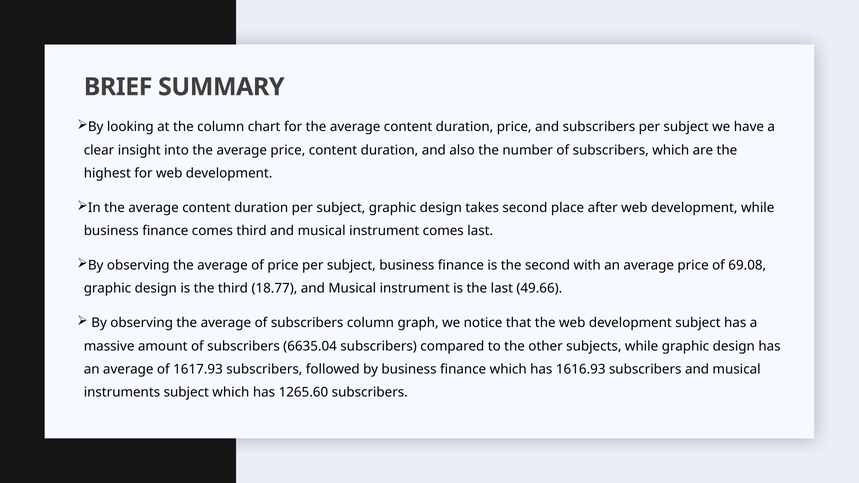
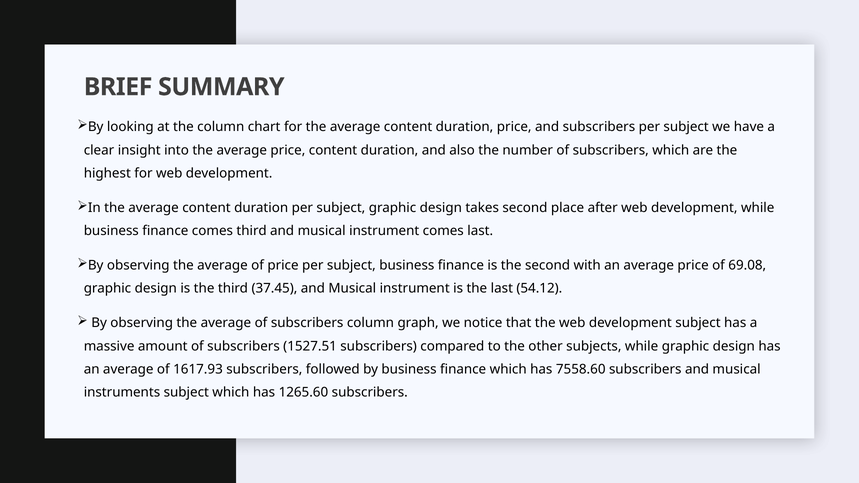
18.77: 18.77 -> 37.45
49.66: 49.66 -> 54.12
6635.04: 6635.04 -> 1527.51
1616.93: 1616.93 -> 7558.60
